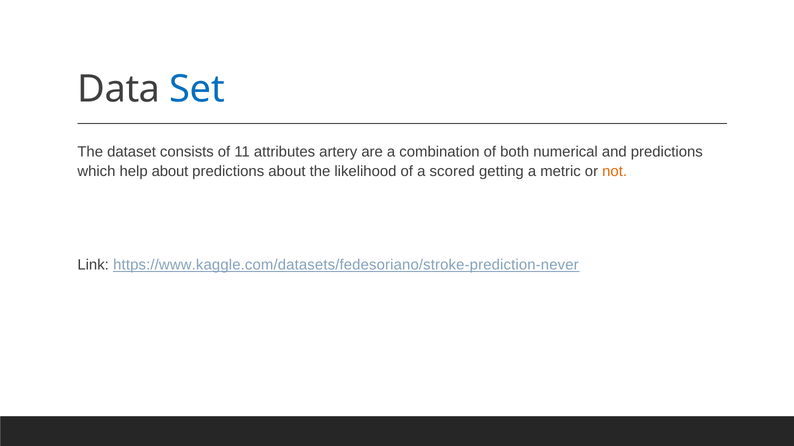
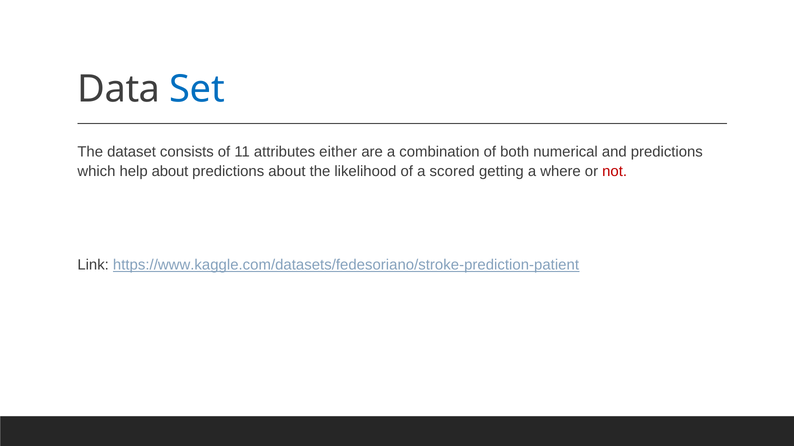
artery: artery -> either
metric: metric -> where
not colour: orange -> red
https://www.kaggle.com/datasets/fedesoriano/stroke-prediction-never: https://www.kaggle.com/datasets/fedesoriano/stroke-prediction-never -> https://www.kaggle.com/datasets/fedesoriano/stroke-prediction-patient
